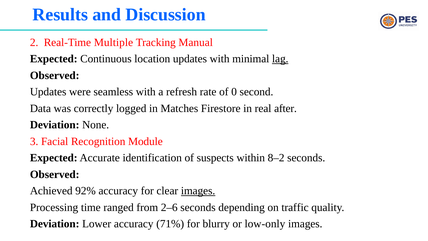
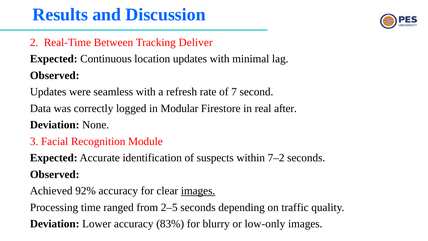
Multiple: Multiple -> Between
Manual: Manual -> Deliver
lag underline: present -> none
0: 0 -> 7
Matches: Matches -> Modular
8–2: 8–2 -> 7–2
2–6: 2–6 -> 2–5
71%: 71% -> 83%
